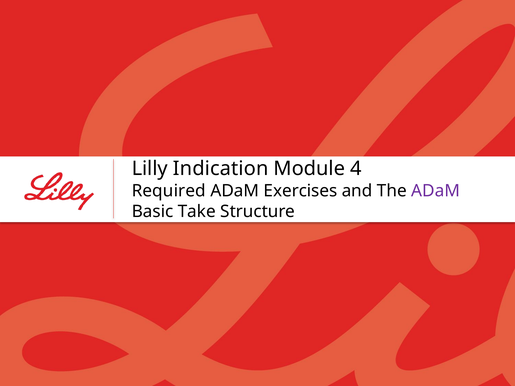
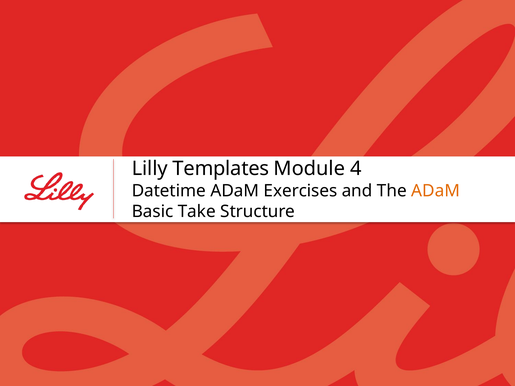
Indication: Indication -> Templates
Required: Required -> Datetime
ADaM at (436, 191) colour: purple -> orange
